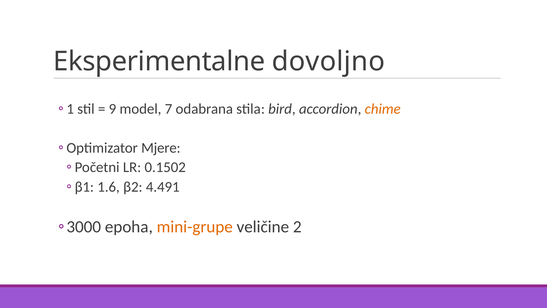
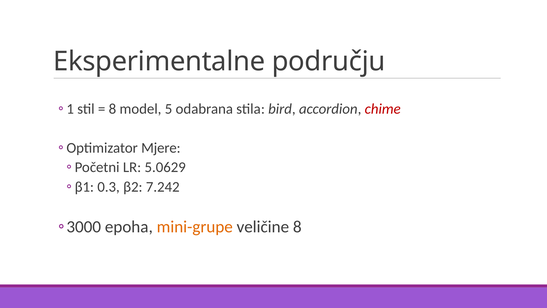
dovoljno: dovoljno -> području
9 at (112, 109): 9 -> 8
7: 7 -> 5
chime colour: orange -> red
0.1502: 0.1502 -> 5.0629
1.6: 1.6 -> 0.3
4.491: 4.491 -> 7.242
veličine 2: 2 -> 8
